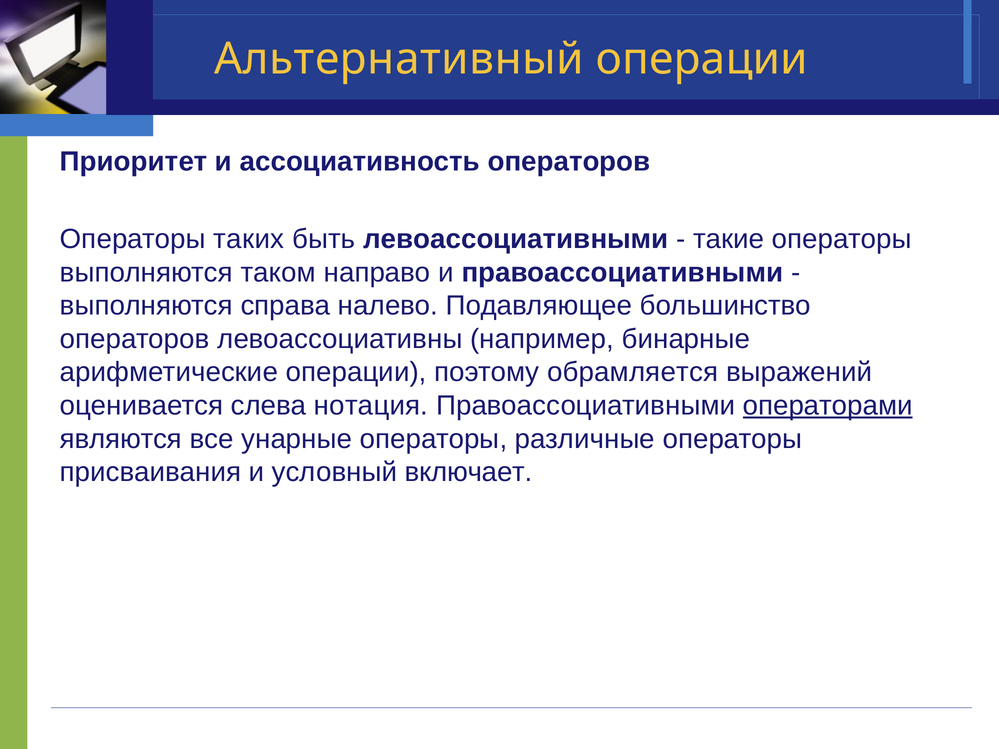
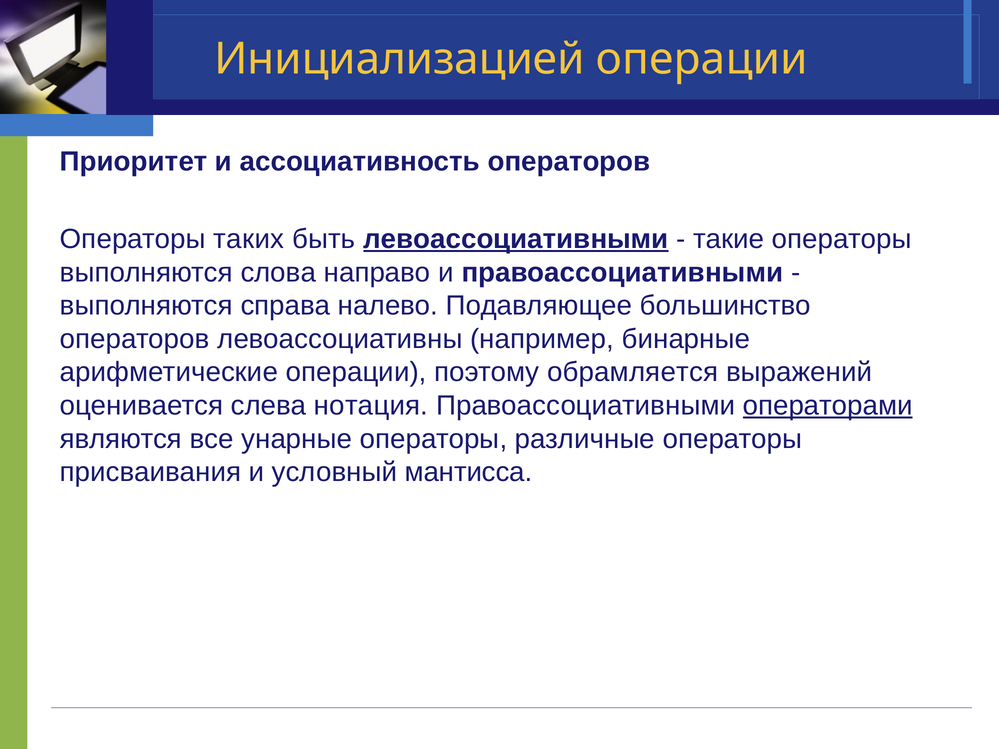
Альтернативный: Альтернативный -> Инициализацией
левоассоциативными underline: none -> present
таком: таком -> слова
включает: включает -> мантисса
